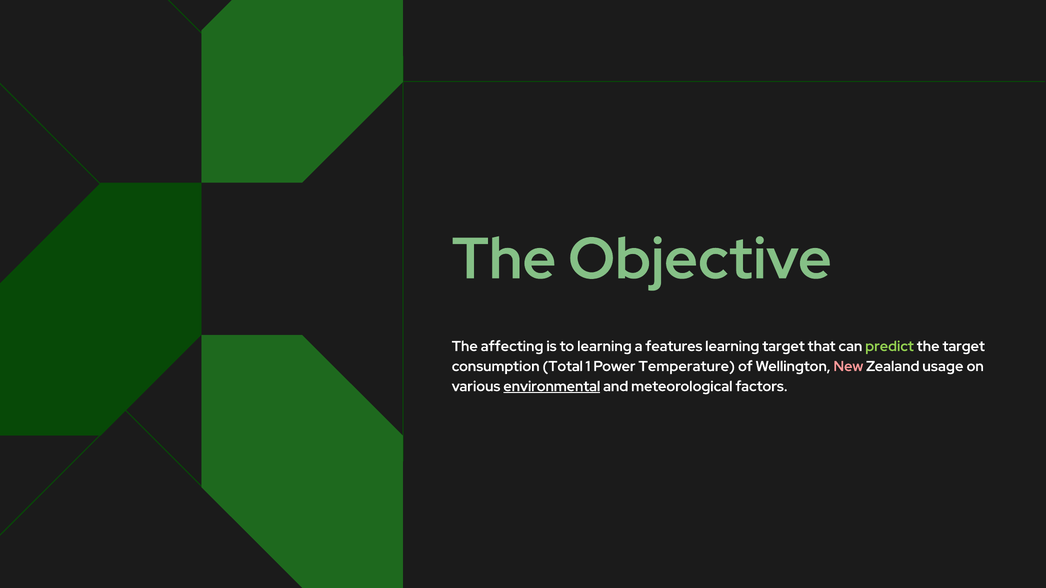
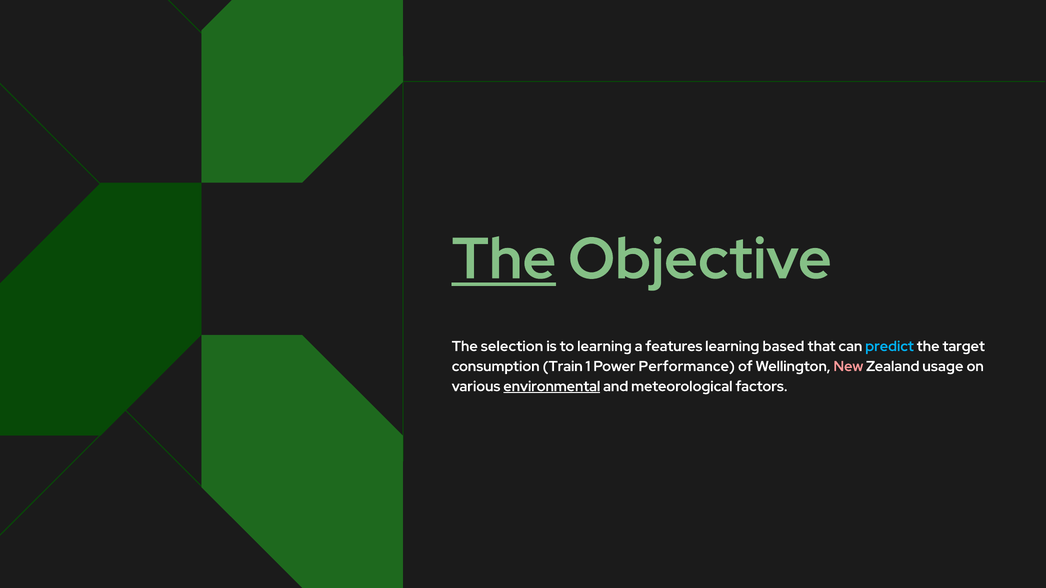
The at (504, 259) underline: none -> present
affecting: affecting -> selection
learning target: target -> based
predict colour: light green -> light blue
Total: Total -> Train
Temperature: Temperature -> Performance
